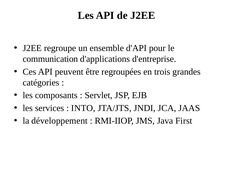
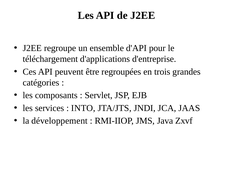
communication: communication -> téléchargement
First: First -> Zxvf
